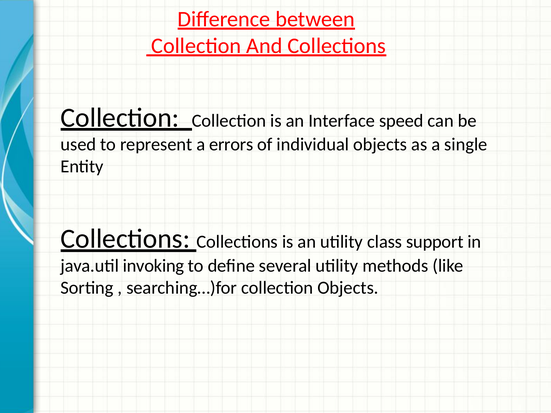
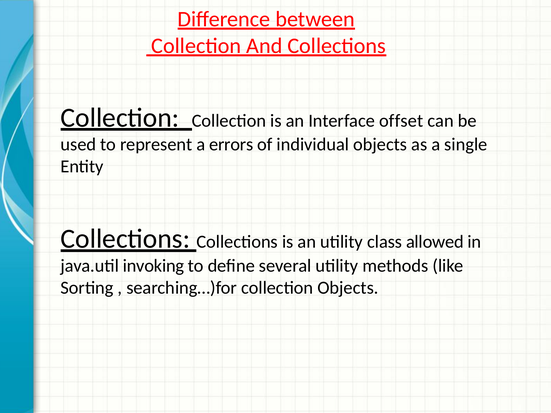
speed: speed -> offset
support: support -> allowed
